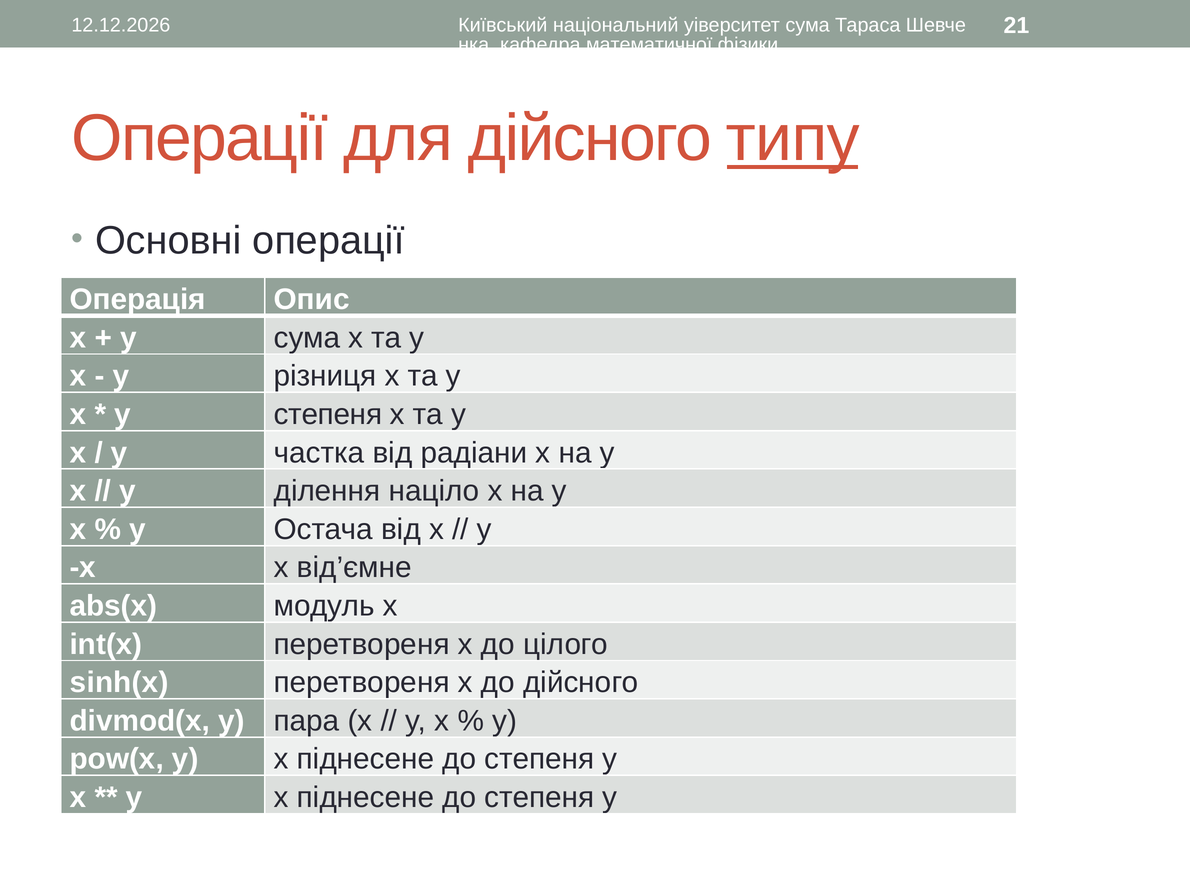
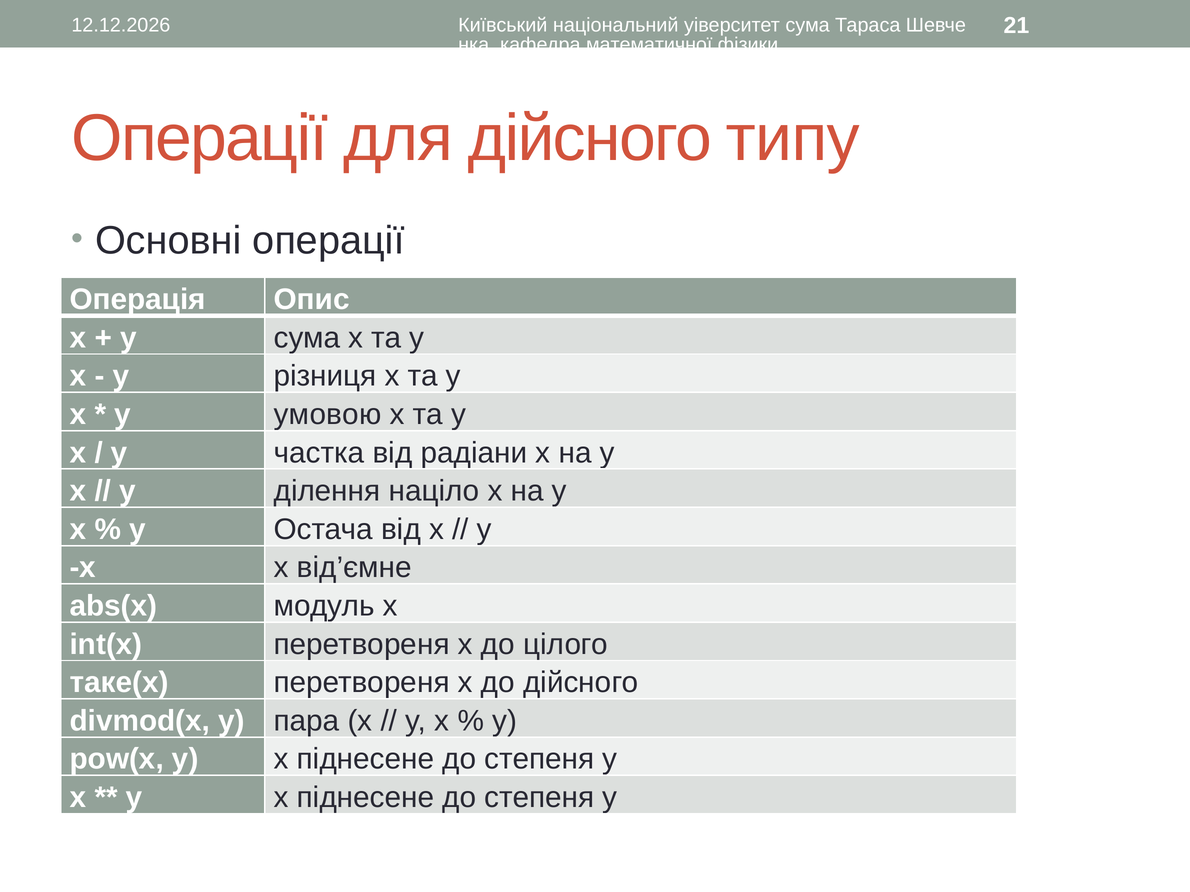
типу underline: present -> none
y степеня: степеня -> умовою
sinh(x: sinh(x -> таке(x
